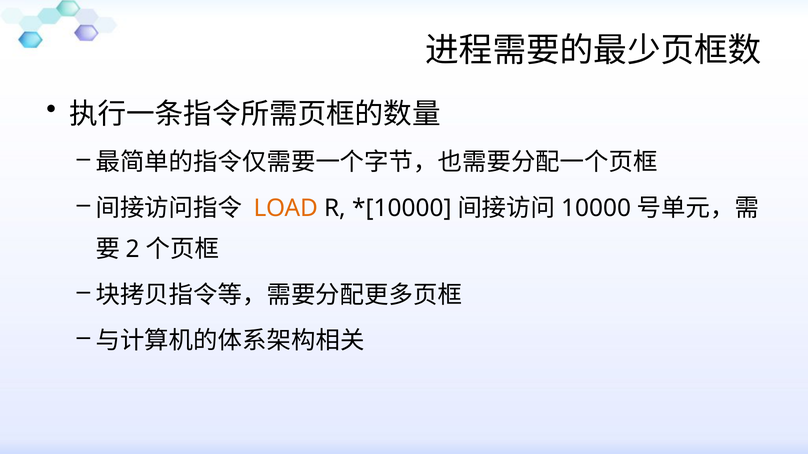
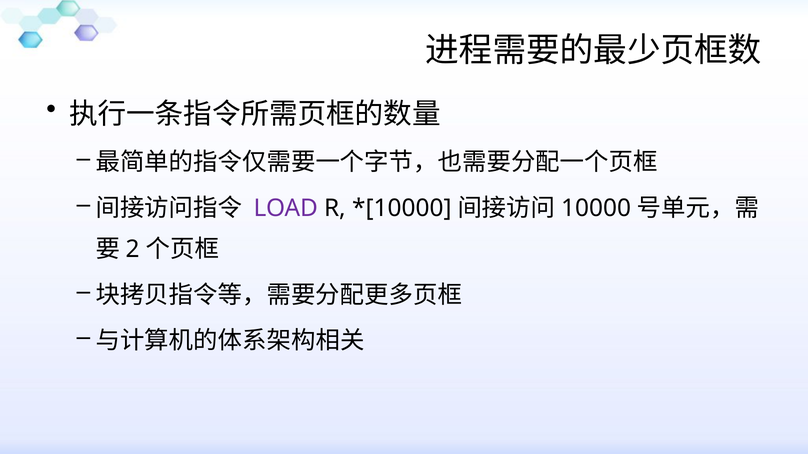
LOAD colour: orange -> purple
